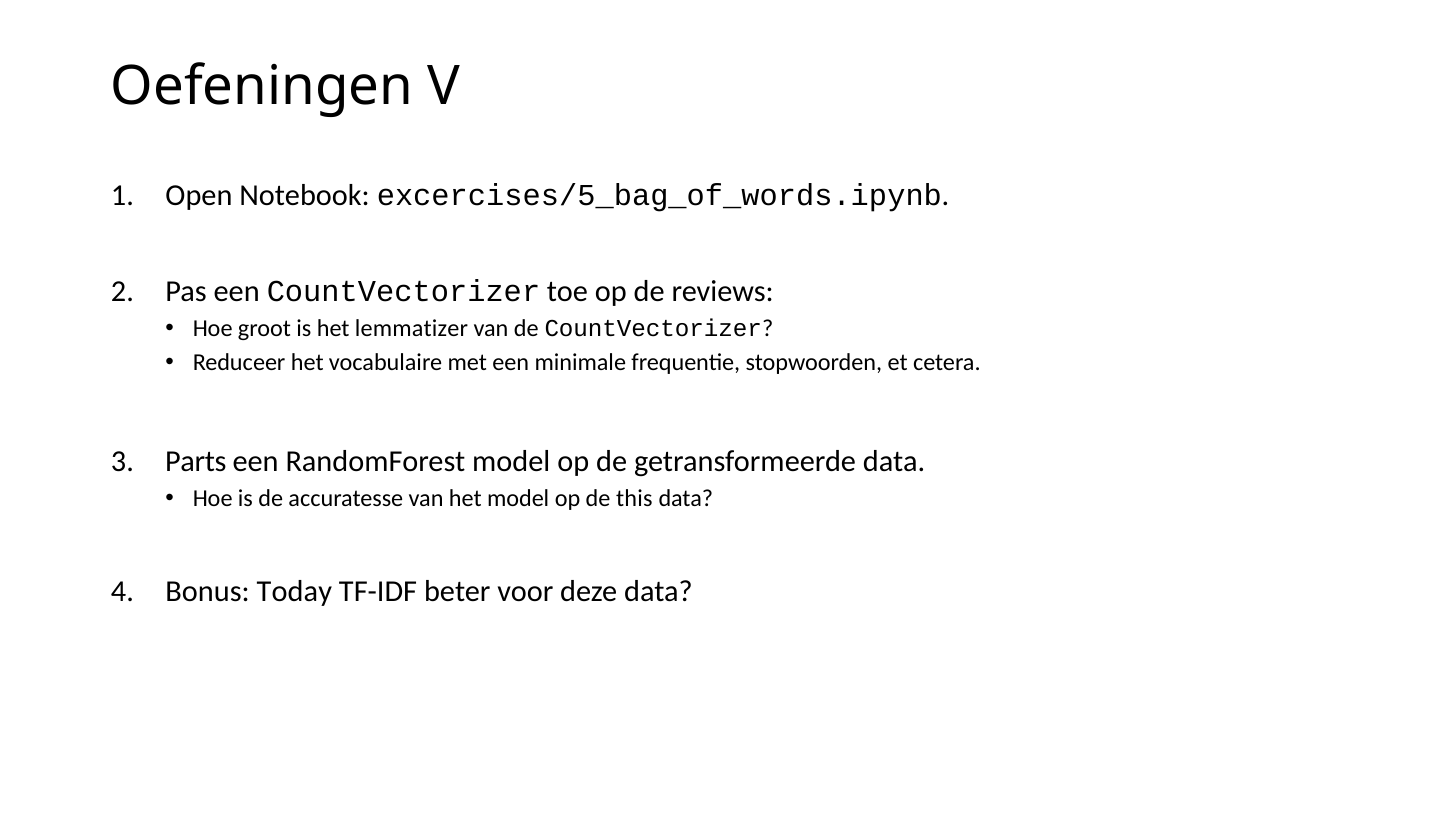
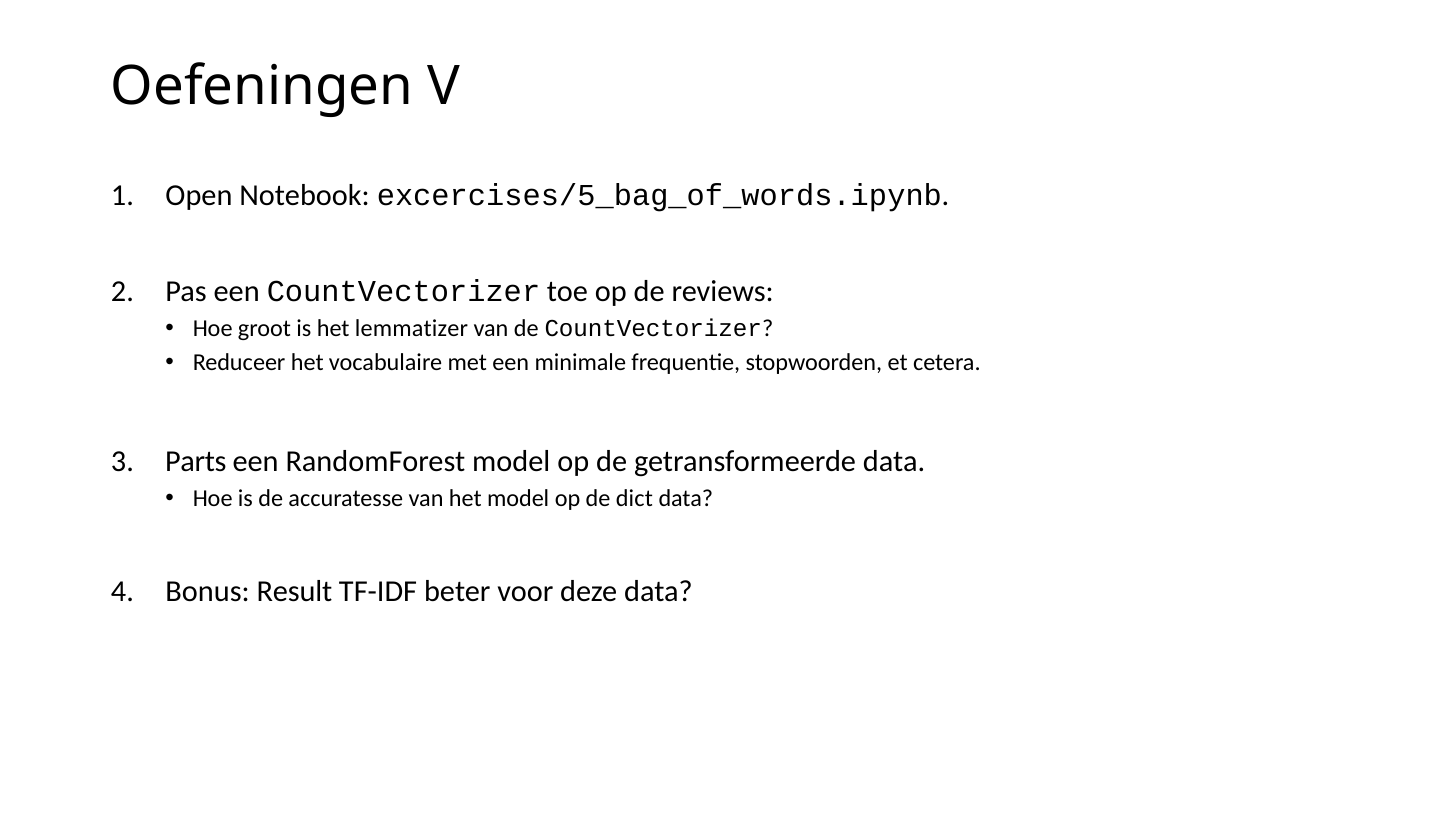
this: this -> dict
Today: Today -> Result
